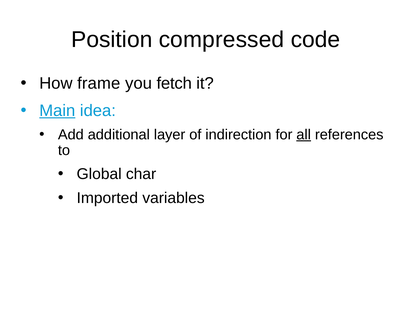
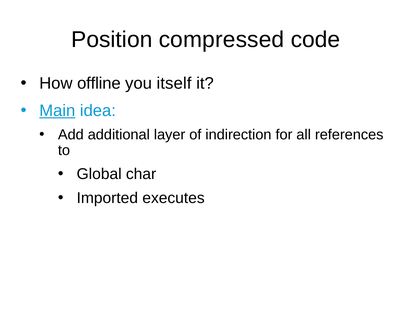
frame: frame -> offline
fetch: fetch -> itself
all underline: present -> none
variables: variables -> executes
